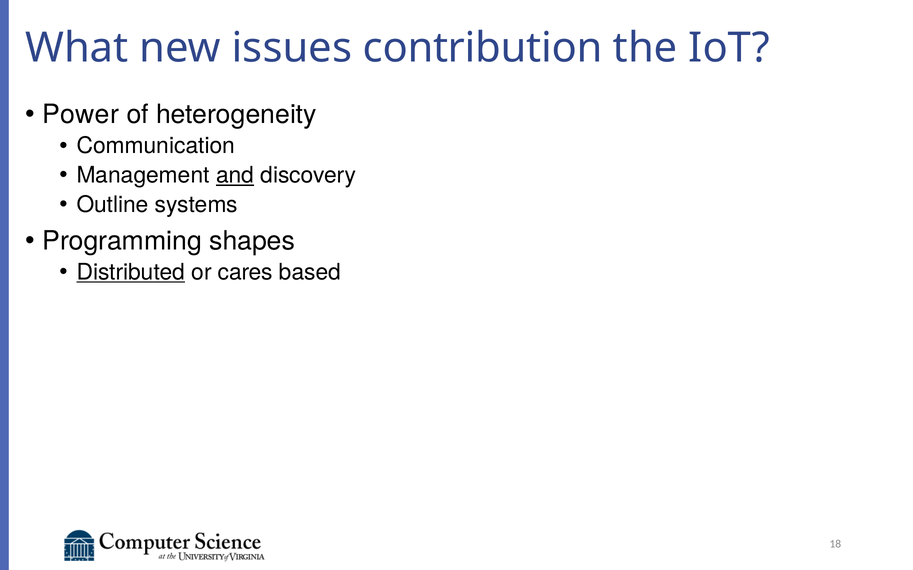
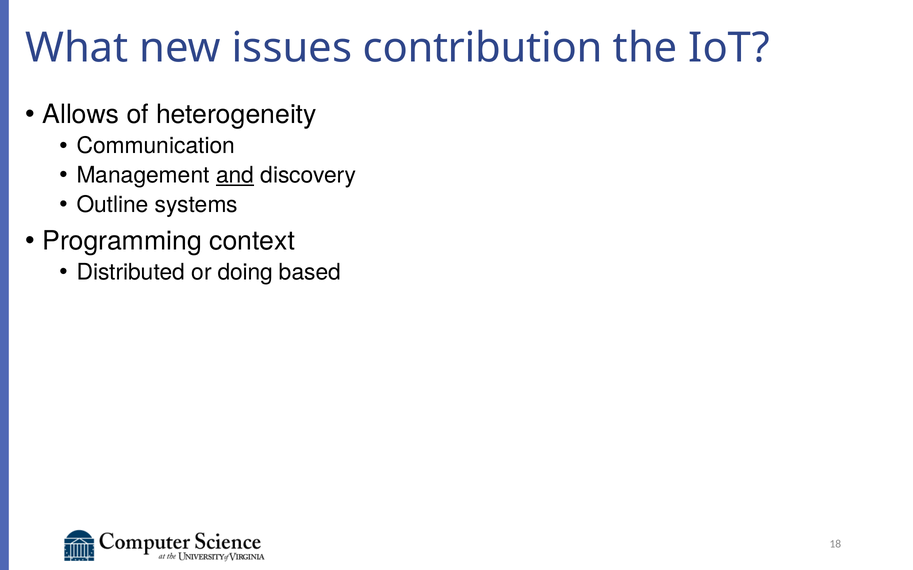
Power: Power -> Allows
shapes: shapes -> context
Distributed underline: present -> none
cares: cares -> doing
